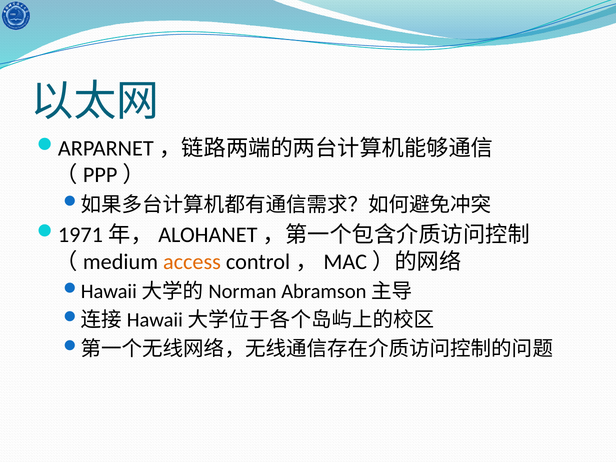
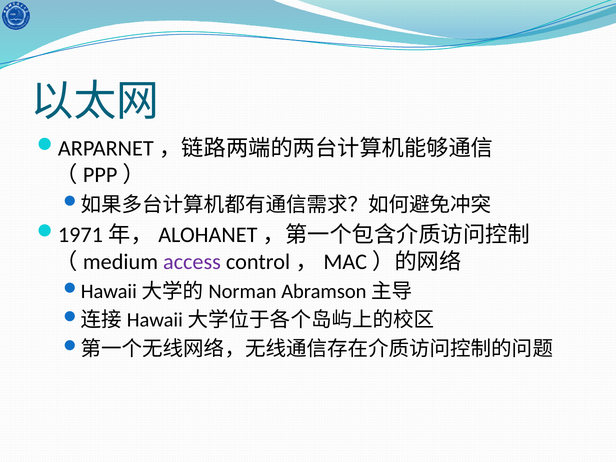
access colour: orange -> purple
